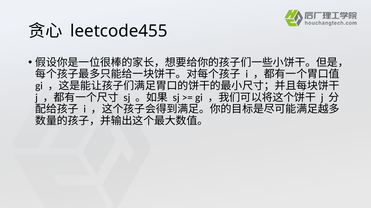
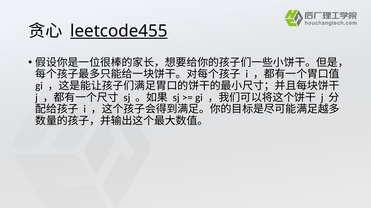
leetcode455 underline: none -> present
